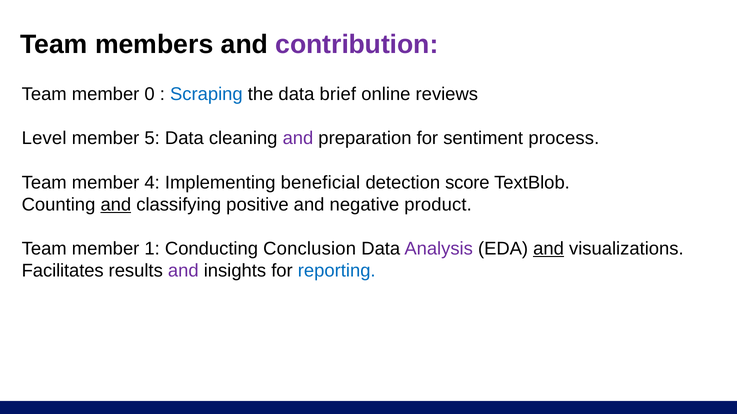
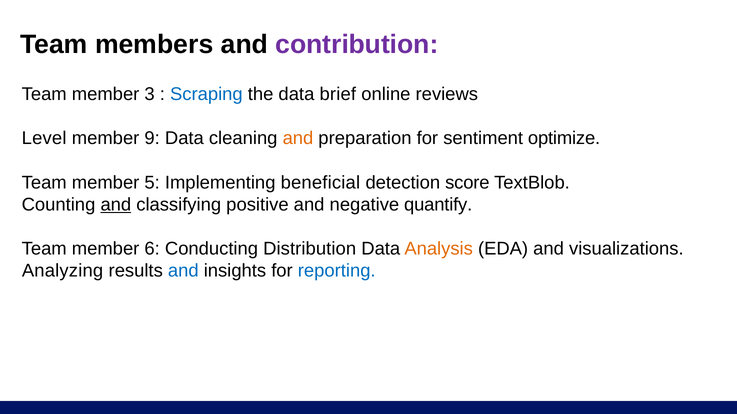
0: 0 -> 3
5: 5 -> 9
and at (298, 138) colour: purple -> orange
process: process -> optimize
4: 4 -> 5
product: product -> quantify
1: 1 -> 6
Conclusion: Conclusion -> Distribution
Analysis colour: purple -> orange
and at (549, 249) underline: present -> none
Facilitates: Facilitates -> Analyzing
and at (183, 271) colour: purple -> blue
